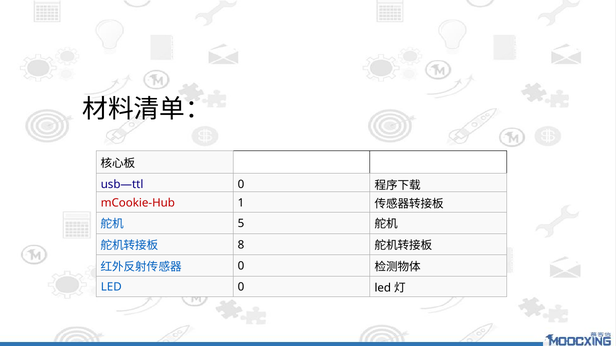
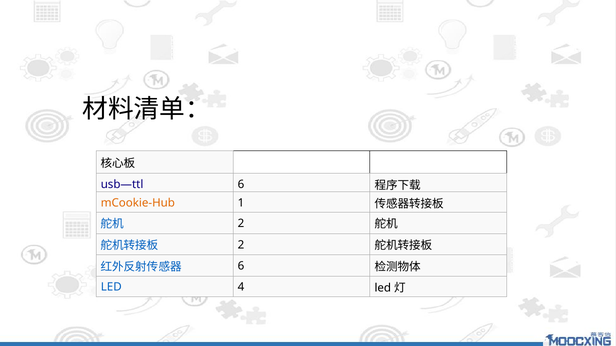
usb—ttl 0: 0 -> 6
mCookie-Hub colour: red -> orange
5 at (241, 224): 5 -> 2
8 at (241, 245): 8 -> 2
0 at (241, 267): 0 -> 6
LED 0: 0 -> 4
